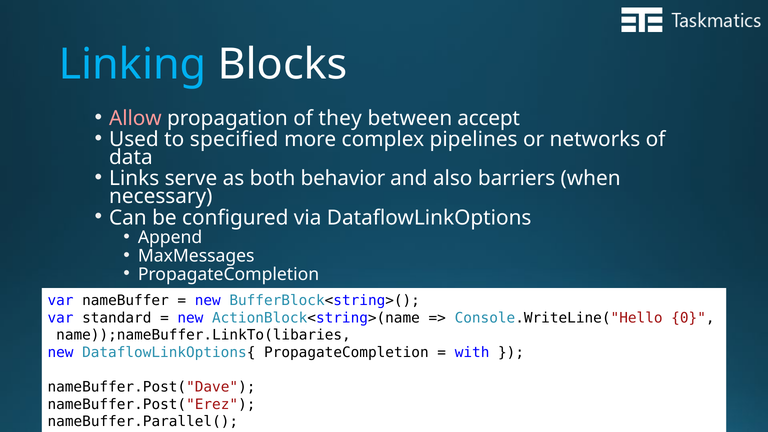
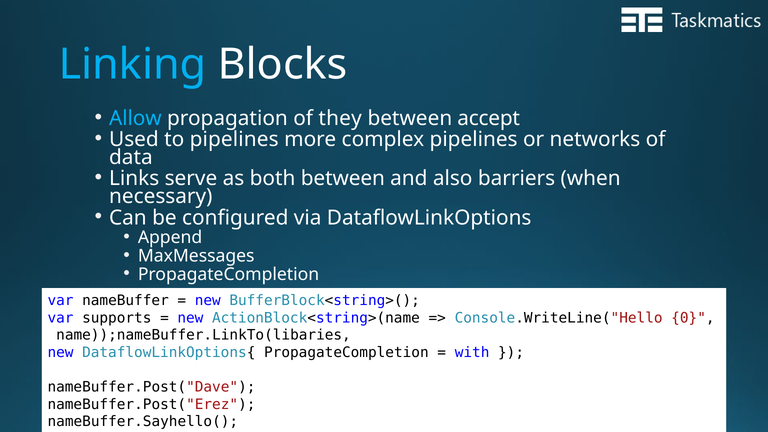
Allow colour: pink -> light blue
to specified: specified -> pipelines
both behavior: behavior -> between
standard: standard -> supports
nameBuffer.Parallel(: nameBuffer.Parallel( -> nameBuffer.Sayhello(
